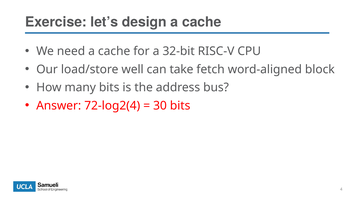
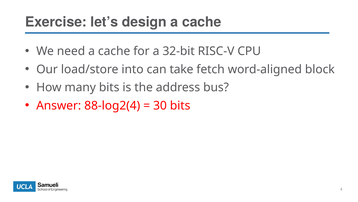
well: well -> into
72-log2(4: 72-log2(4 -> 88-log2(4
